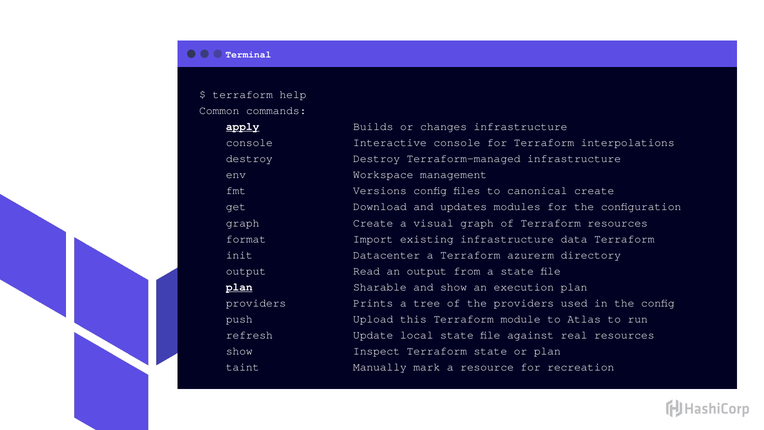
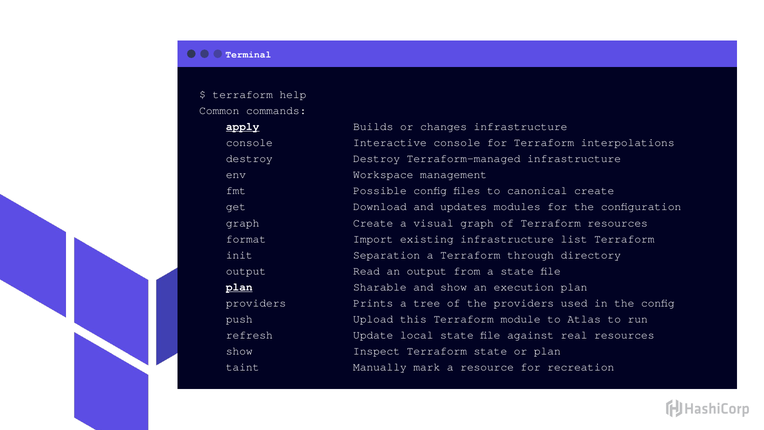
Versions: Versions -> Possible
data: data -> list
Datacenter: Datacenter -> Separation
azurerm: azurerm -> through
